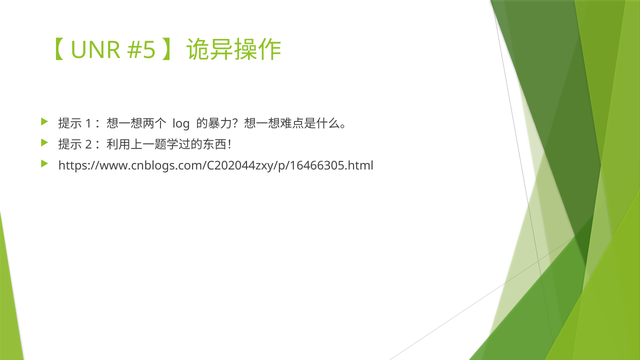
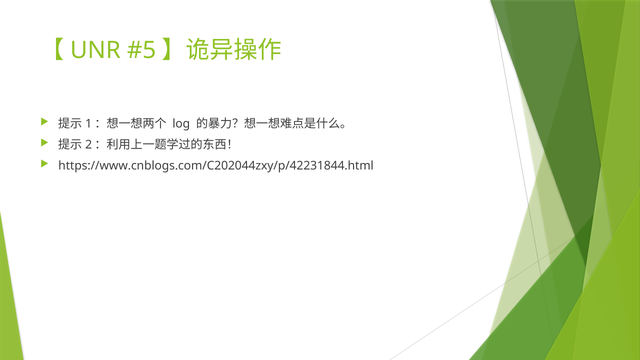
https://www.cnblogs.com/C202044zxy/p/16466305.html: https://www.cnblogs.com/C202044zxy/p/16466305.html -> https://www.cnblogs.com/C202044zxy/p/42231844.html
